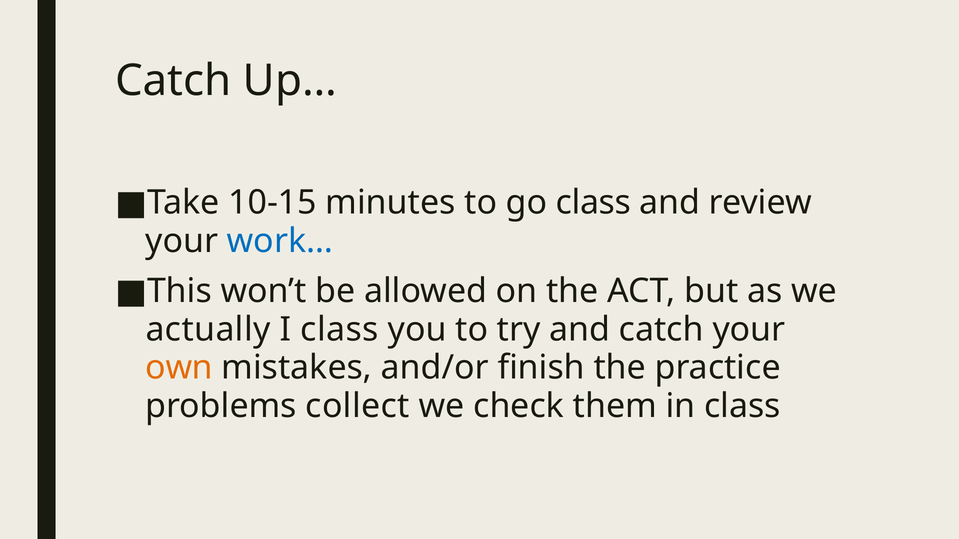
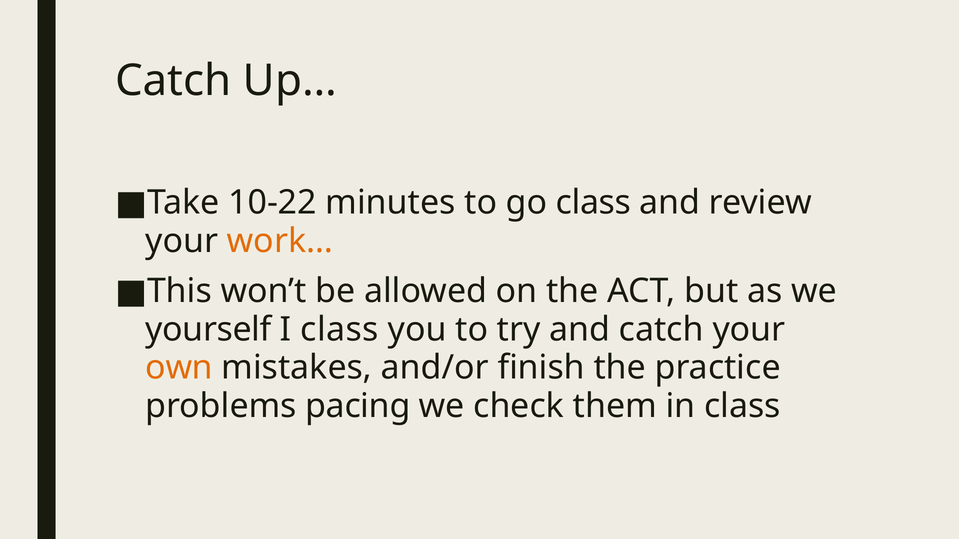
10-15: 10-15 -> 10-22
work… colour: blue -> orange
actually: actually -> yourself
collect: collect -> pacing
